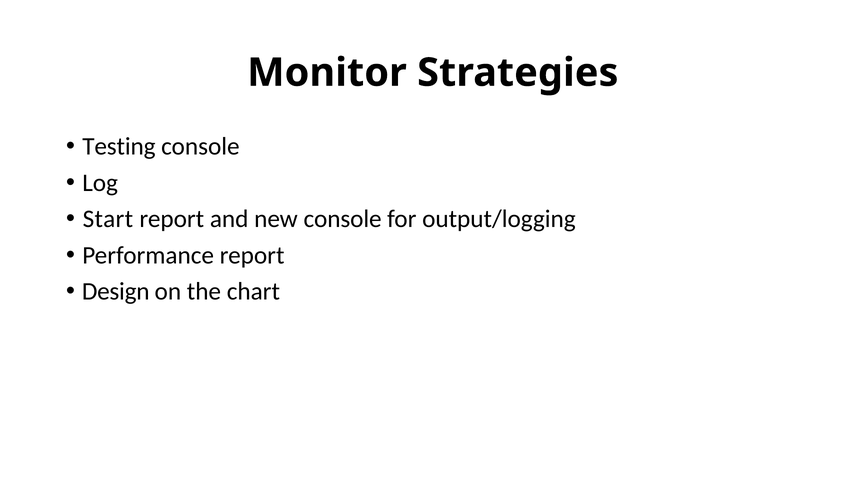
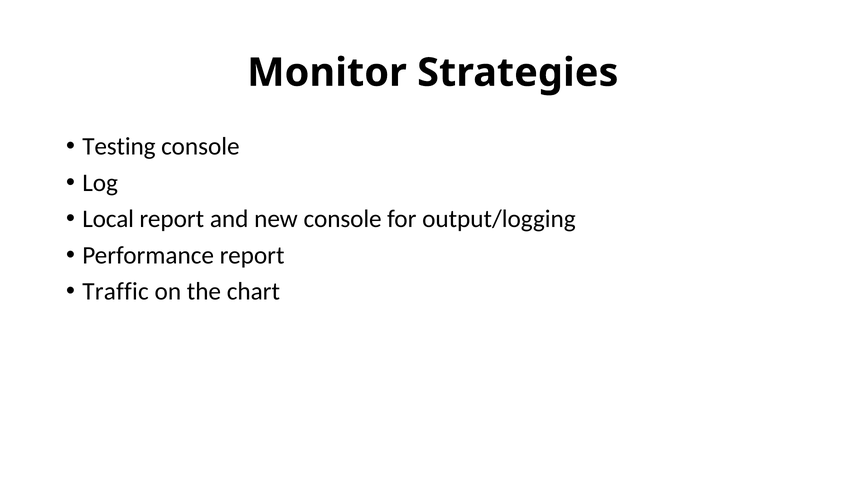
Start: Start -> Local
Design: Design -> Traffic
